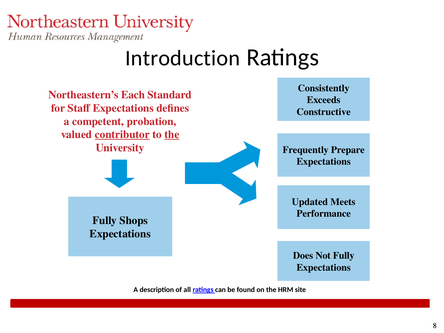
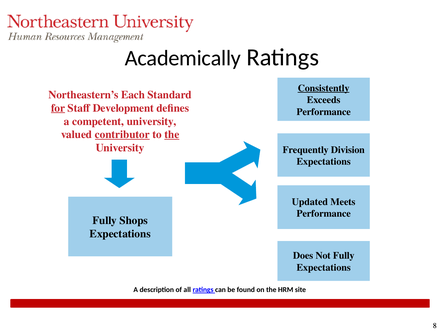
Introduction: Introduction -> Academically
Consistently underline: none -> present
for underline: none -> present
Staff Expectations: Expectations -> Development
Constructive at (324, 112): Constructive -> Performance
competent probation: probation -> university
Prepare: Prepare -> Division
